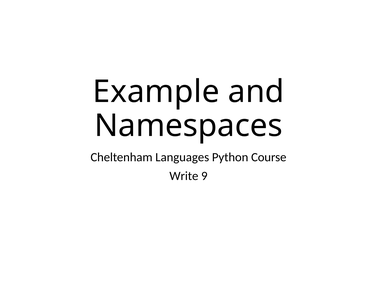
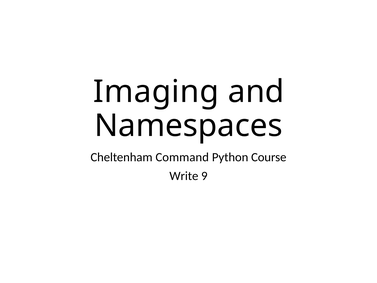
Example: Example -> Imaging
Languages: Languages -> Command
